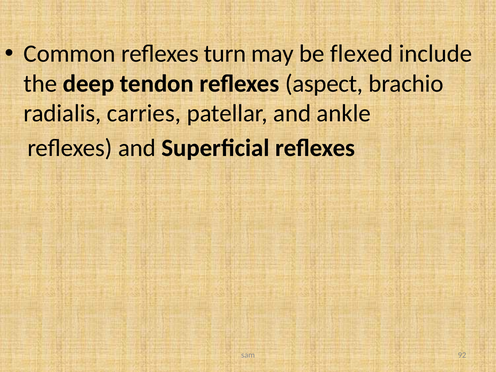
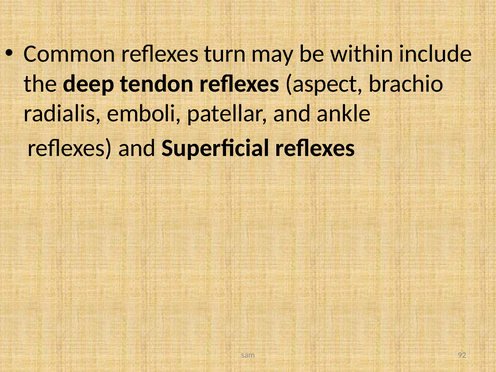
flexed: flexed -> within
carries: carries -> emboli
